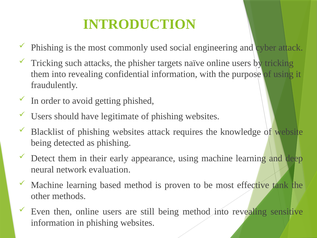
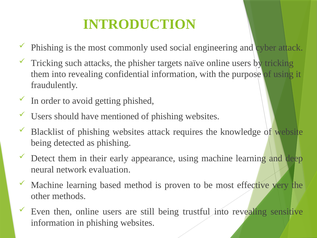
legitimate: legitimate -> mentioned
tank: tank -> very
being method: method -> trustful
